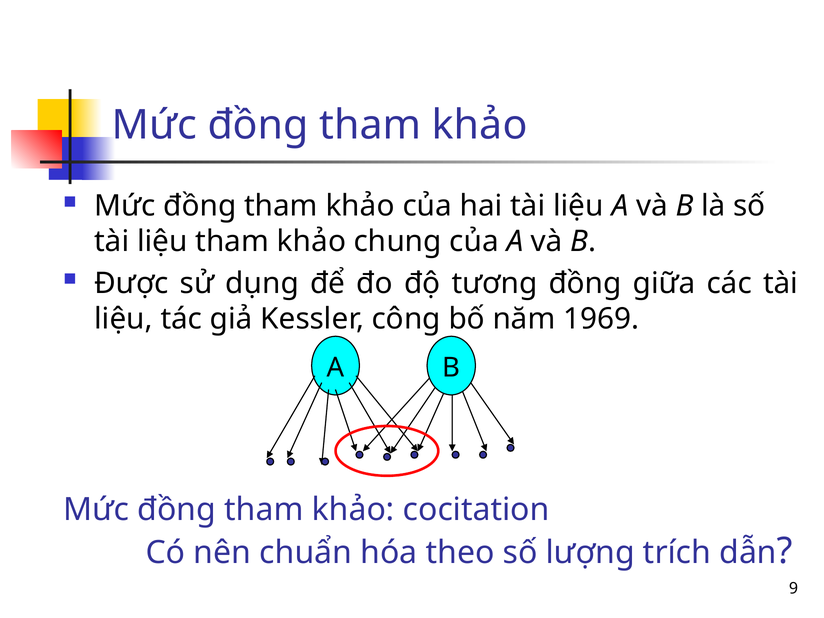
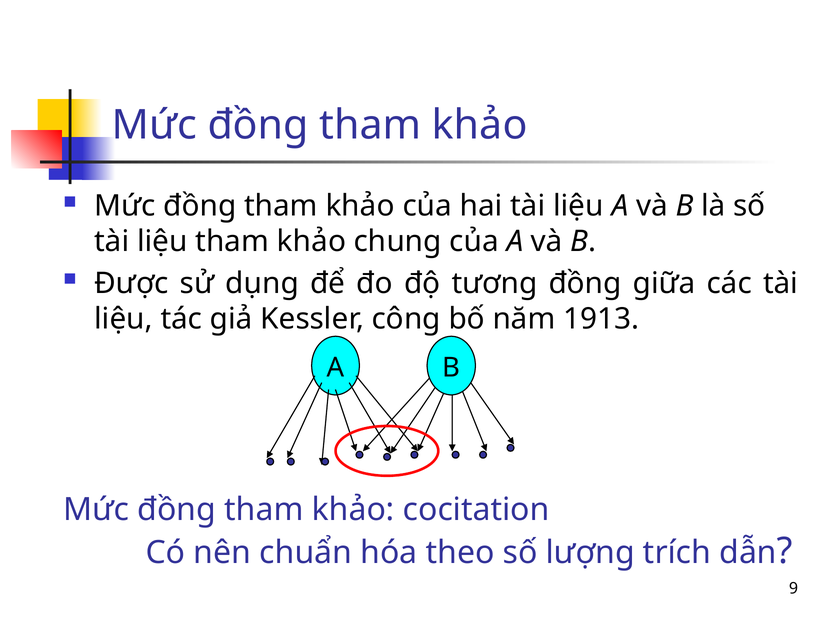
1969: 1969 -> 1913
